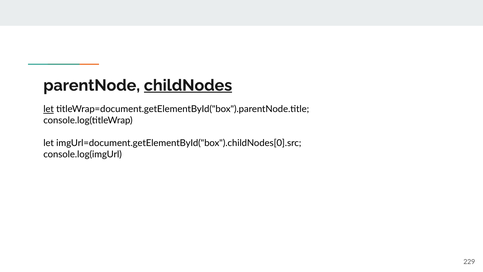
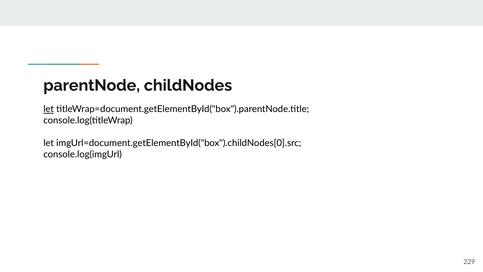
childNodes underline: present -> none
